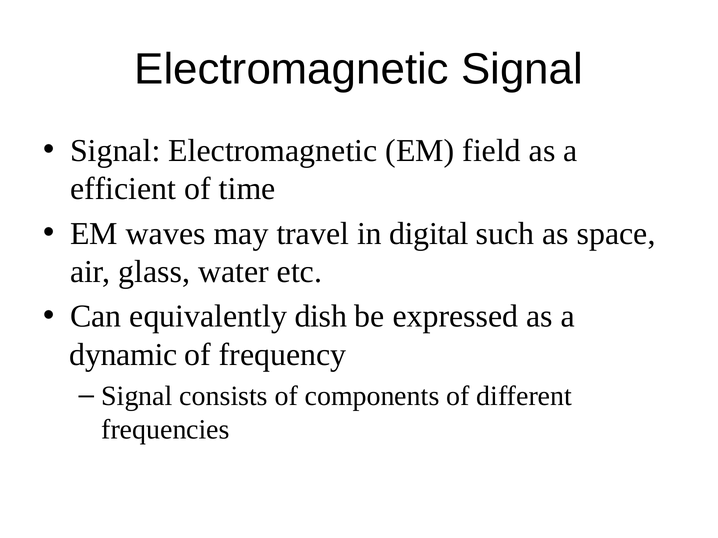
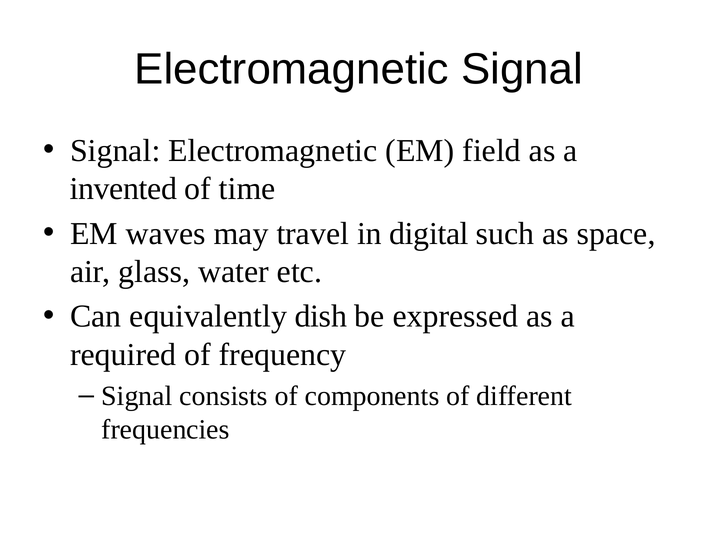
efficient: efficient -> invented
dynamic: dynamic -> required
